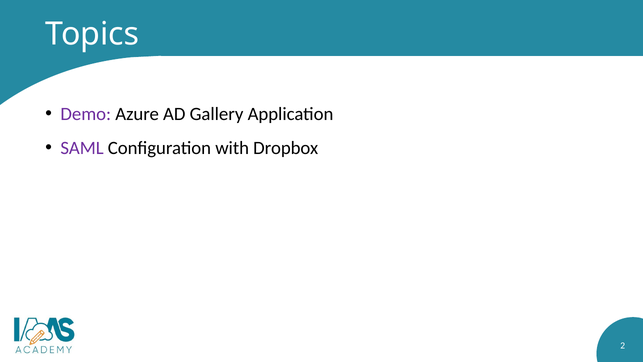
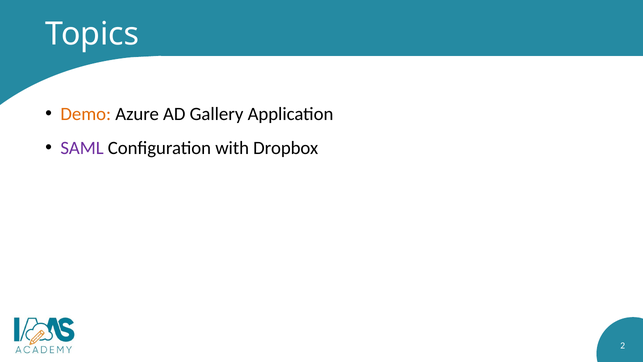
Demo colour: purple -> orange
